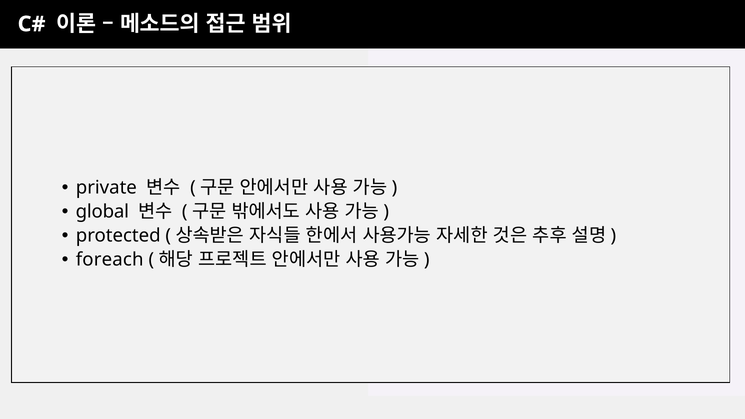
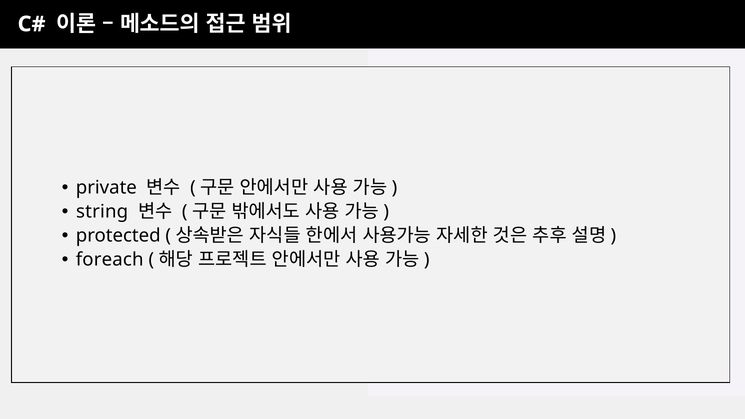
global: global -> string
